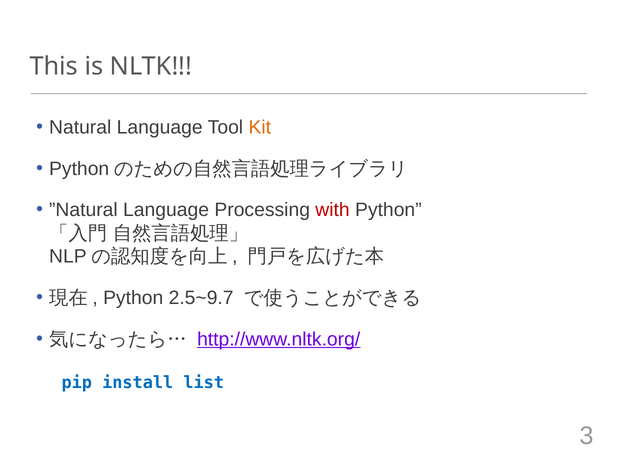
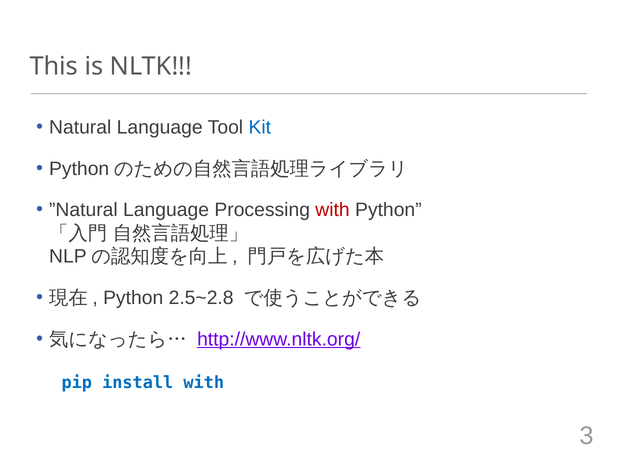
Kit colour: orange -> blue
2.5~9.7: 2.5~9.7 -> 2.5~2.8
install list: list -> with
